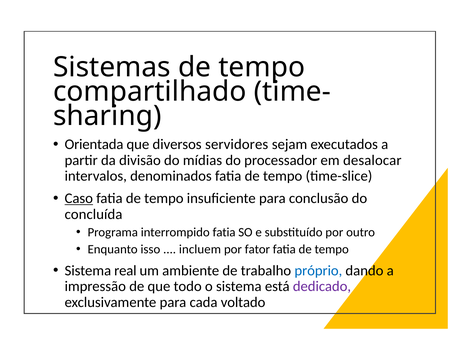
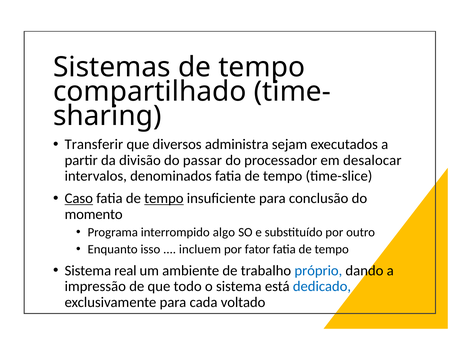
Orientada: Orientada -> Transferir
servidores: servidores -> administra
mídias: mídias -> passar
tempo at (164, 198) underline: none -> present
concluída: concluída -> momento
interrompido fatia: fatia -> algo
dedicado colour: purple -> blue
